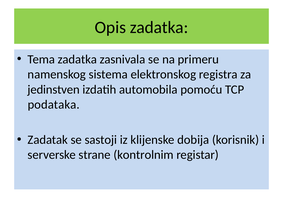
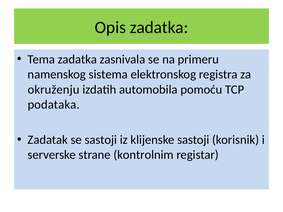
jedinstven: jedinstven -> okruženju
klijenske dobija: dobija -> sastoji
